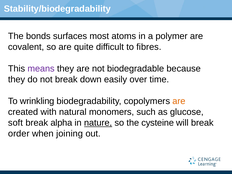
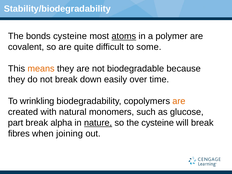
bonds surfaces: surfaces -> cysteine
atoms underline: none -> present
fibres: fibres -> some
means colour: purple -> orange
soft: soft -> part
order: order -> fibres
